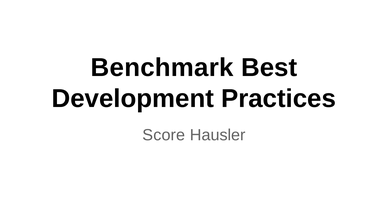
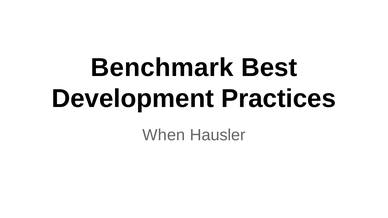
Score: Score -> When
